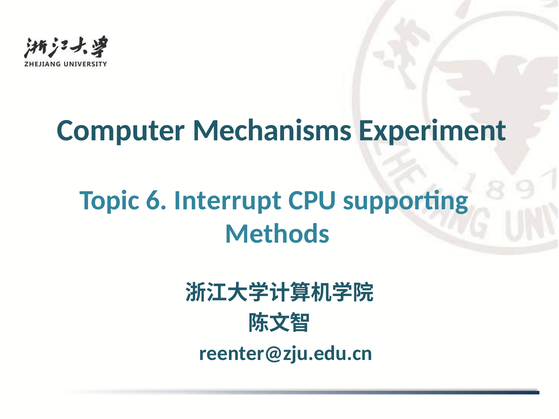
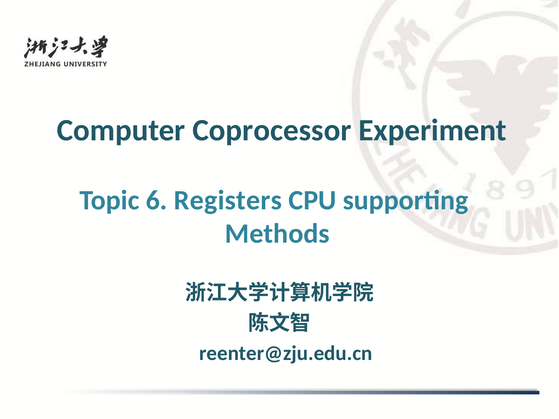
Mechanisms: Mechanisms -> Coprocessor
Interrupt: Interrupt -> Registers
